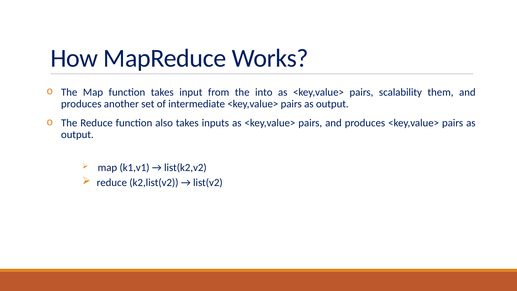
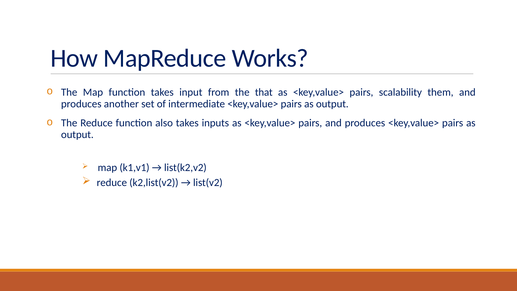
into: into -> that
